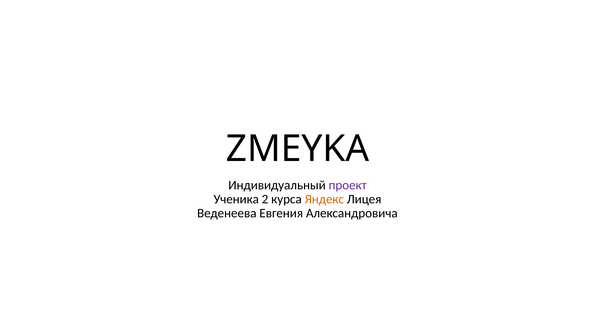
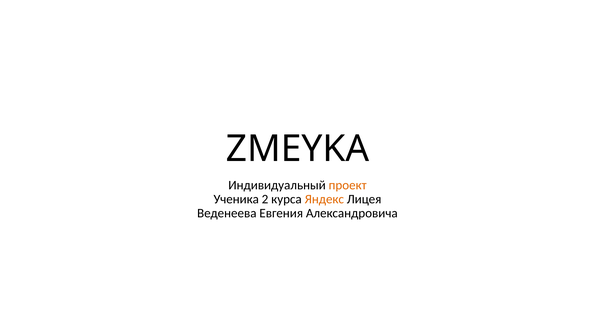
проект colour: purple -> orange
